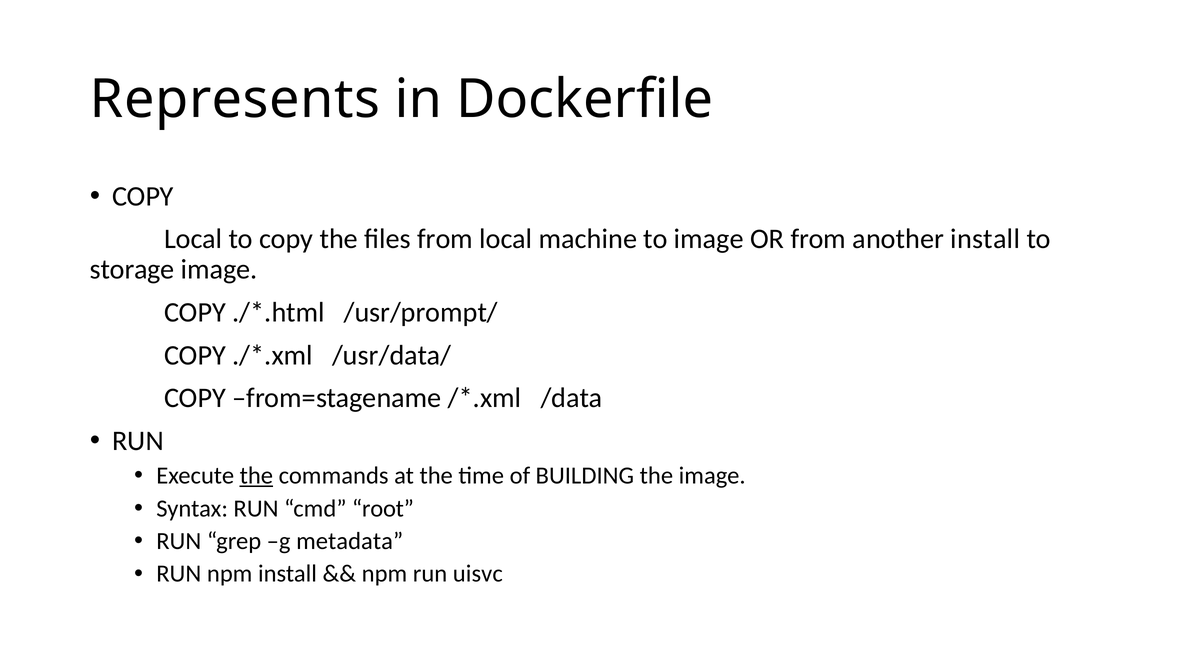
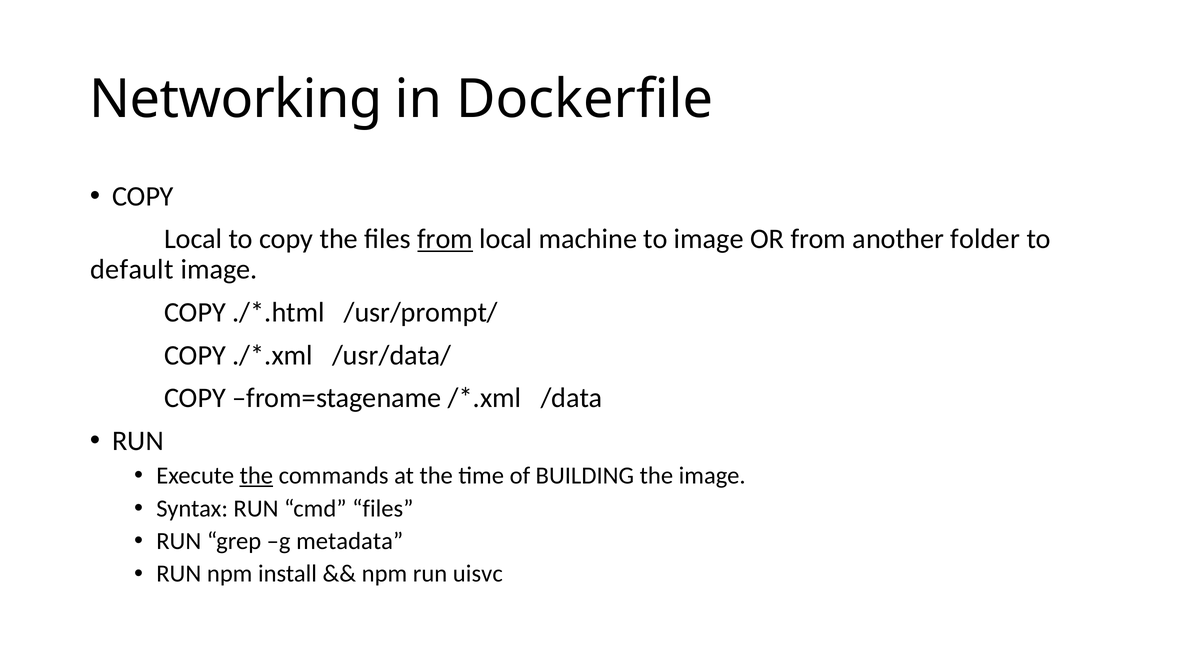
Represents: Represents -> Networking
from at (445, 239) underline: none -> present
another install: install -> folder
storage: storage -> default
cmd root: root -> files
